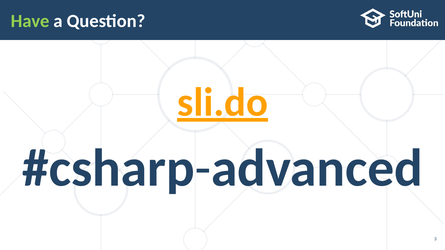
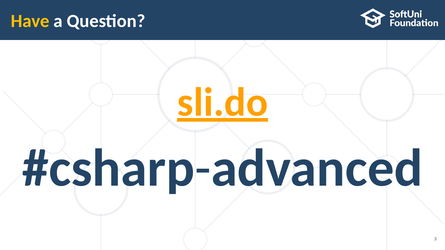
Have colour: light green -> yellow
